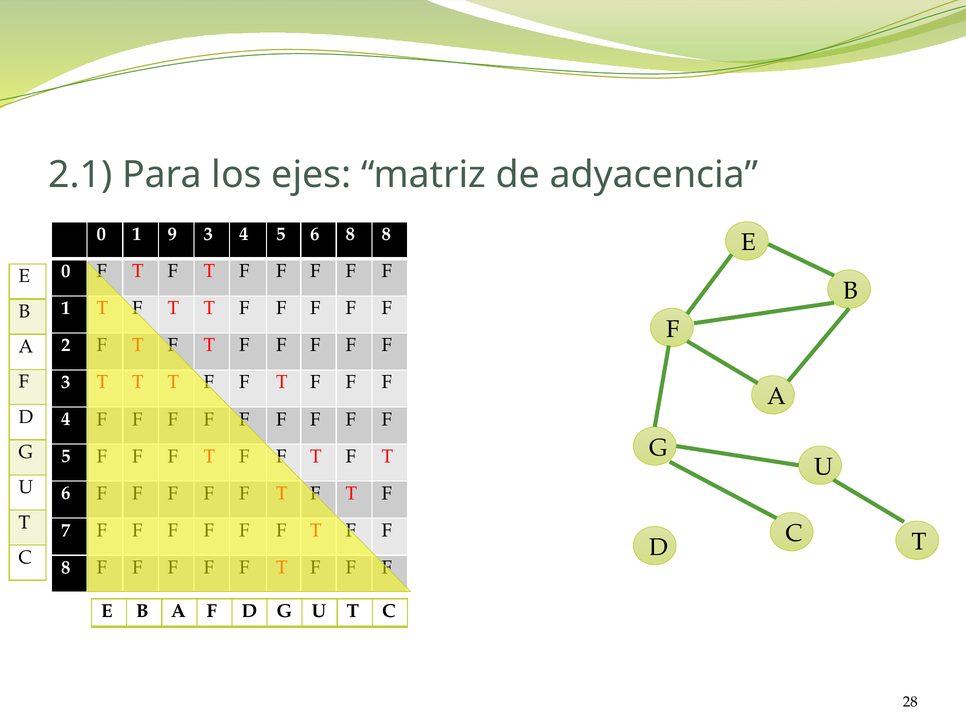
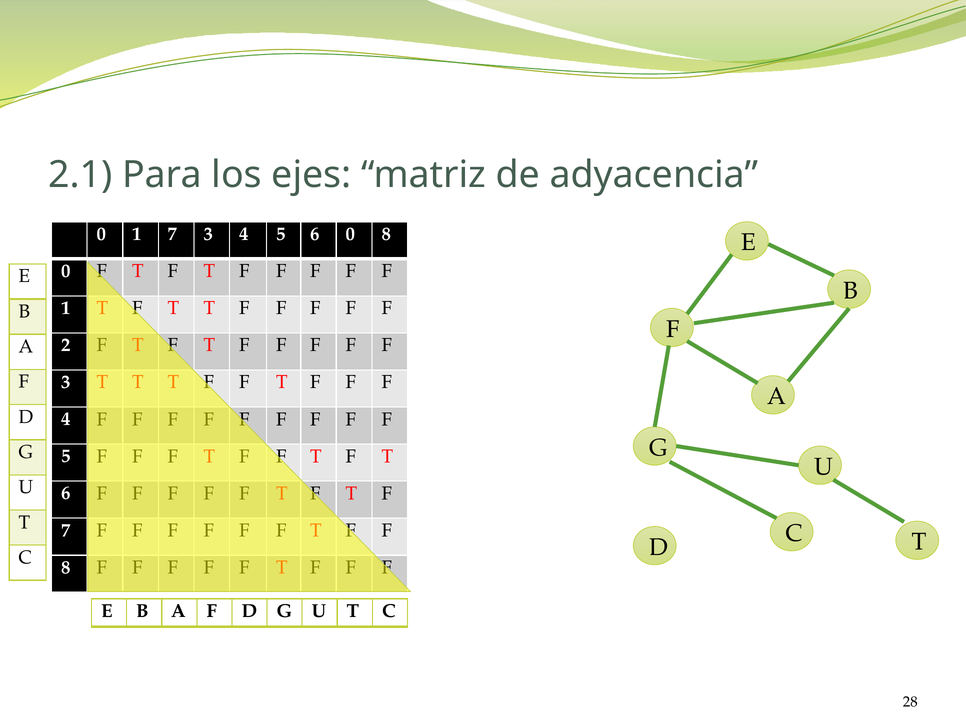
1 9: 9 -> 7
6 8: 8 -> 0
